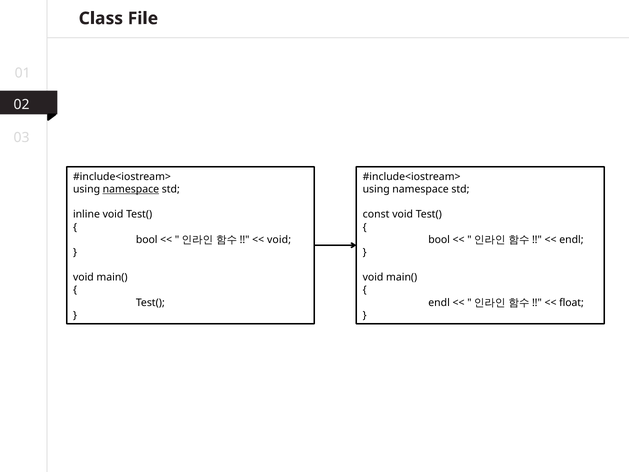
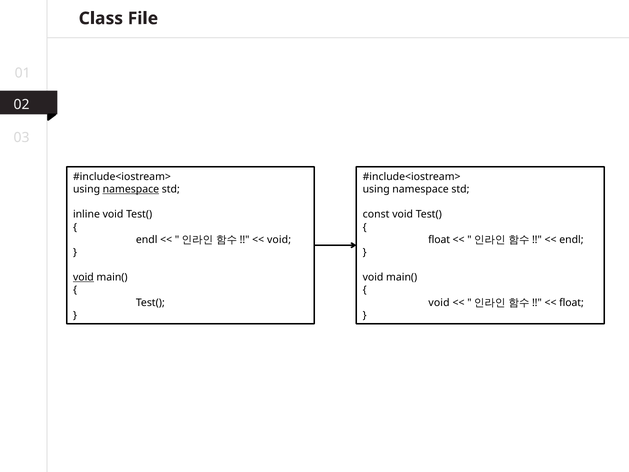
bool at (147, 240): bool -> endl
bool at (439, 240): bool -> float
void at (83, 277) underline: none -> present
endl at (439, 302): endl -> void
